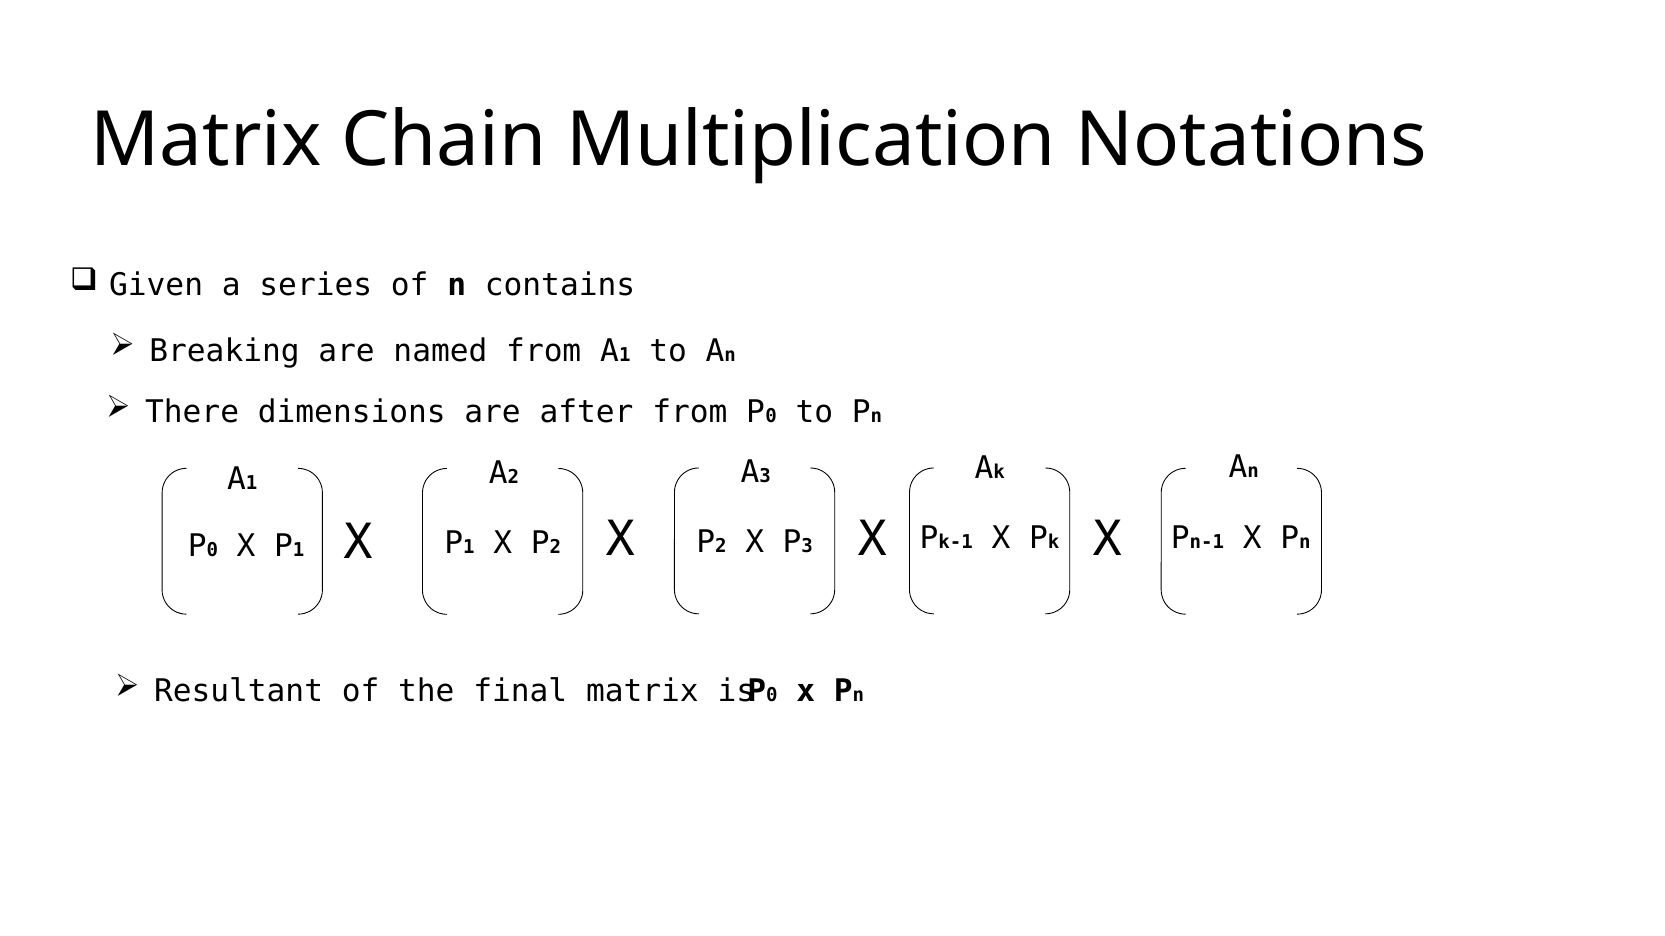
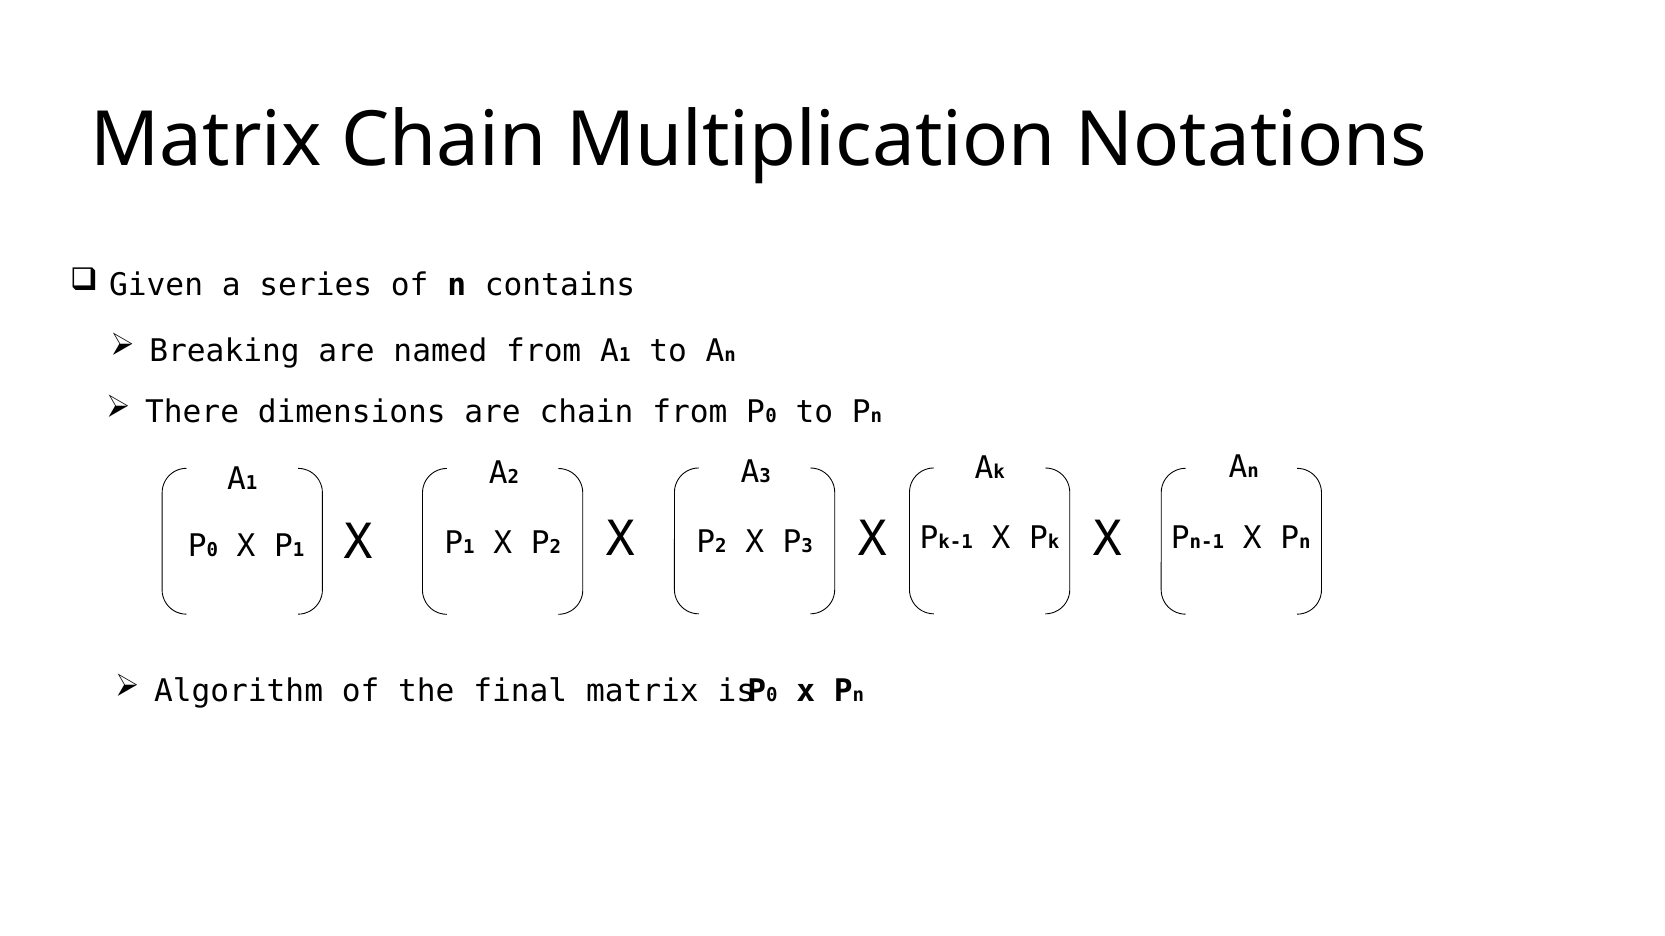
are after: after -> chain
Resultant: Resultant -> Algorithm
